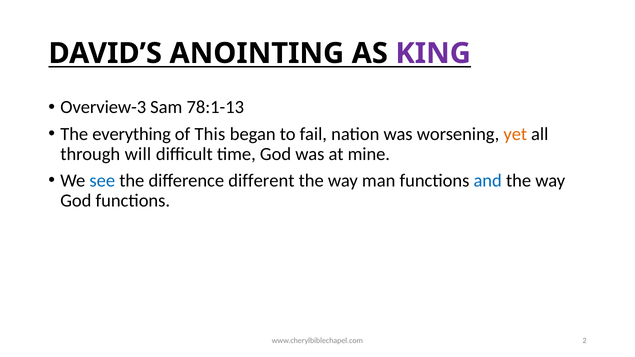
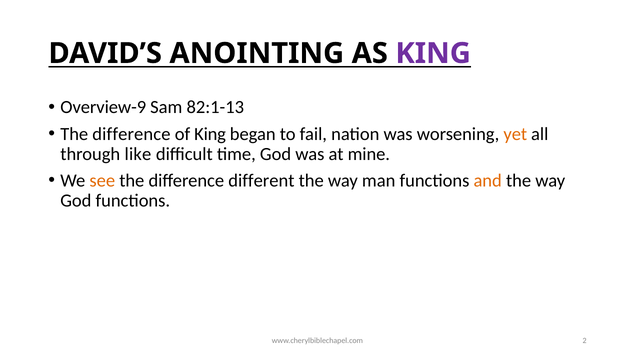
Overview-3: Overview-3 -> Overview-9
78:1-13: 78:1-13 -> 82:1-13
everything at (132, 134): everything -> difference
of This: This -> King
will: will -> like
see colour: blue -> orange
and colour: blue -> orange
